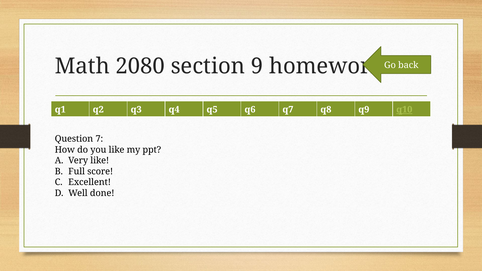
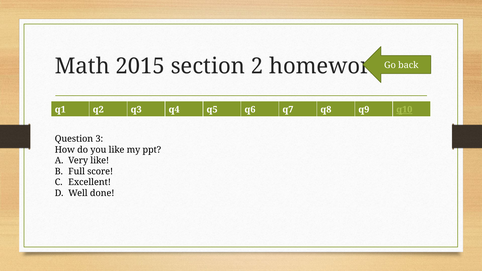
2080: 2080 -> 2015
9: 9 -> 2
7: 7 -> 3
